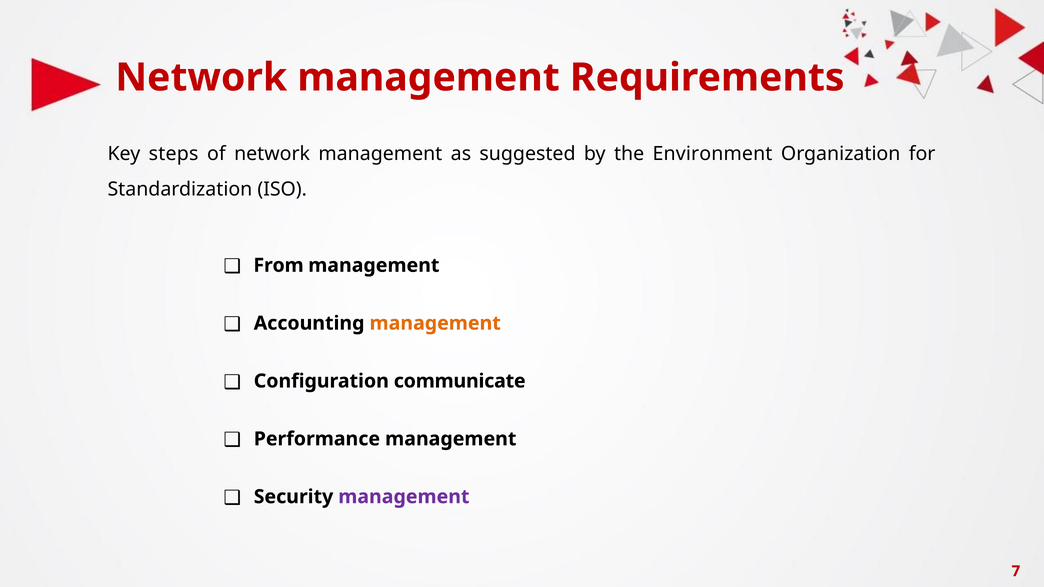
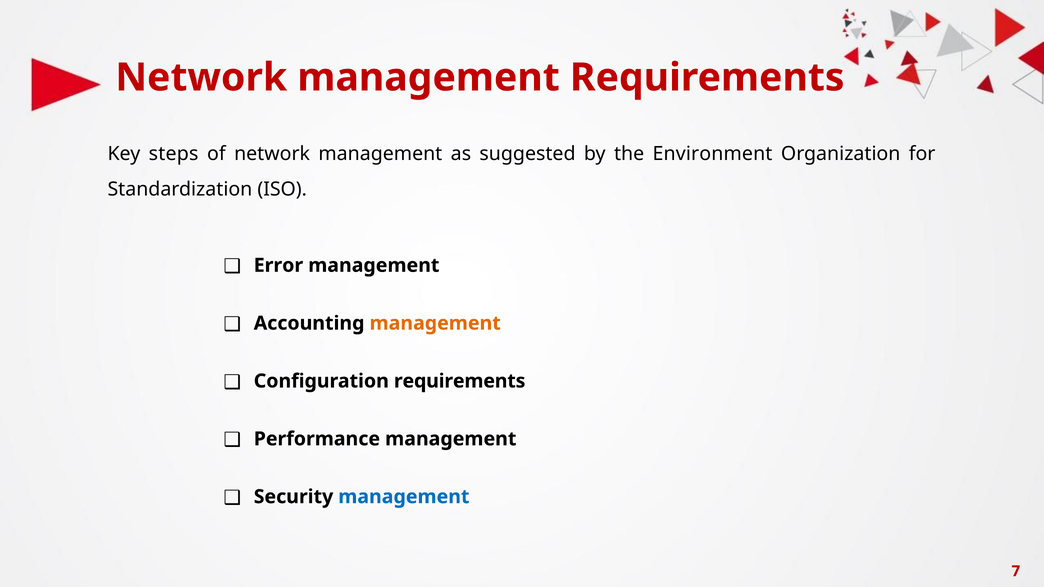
From: From -> Error
Configuration communicate: communicate -> requirements
management at (404, 497) colour: purple -> blue
